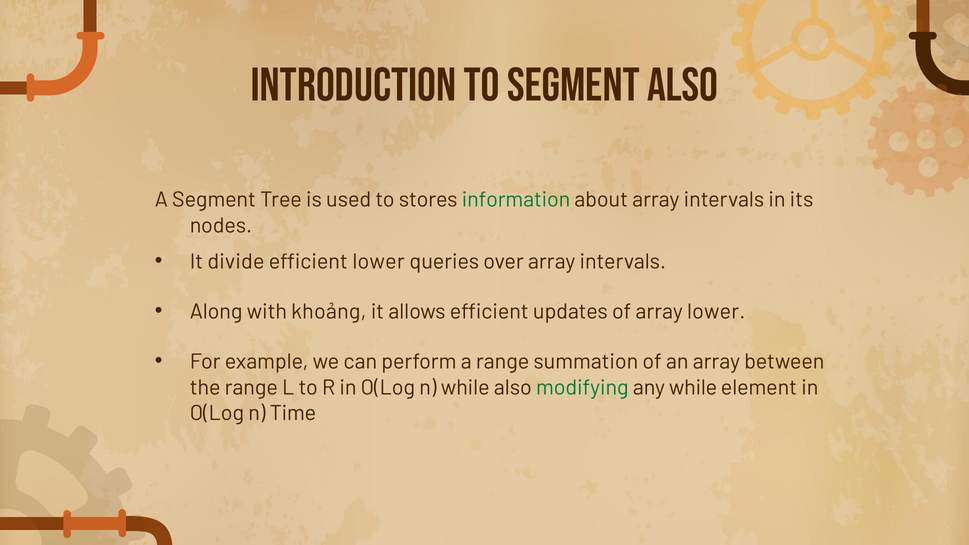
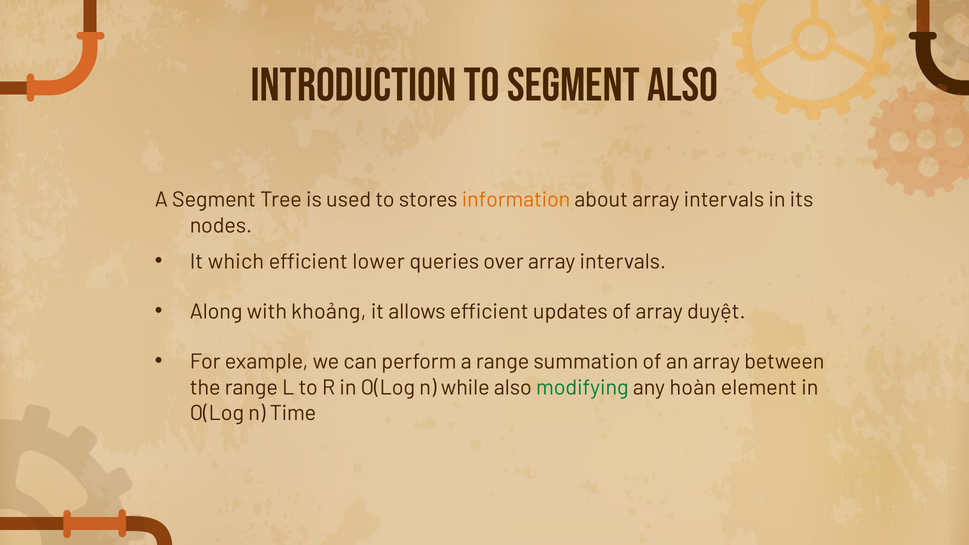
information colour: green -> orange
divide: divide -> which
array lower: lower -> duyệt
any while: while -> hoàn
